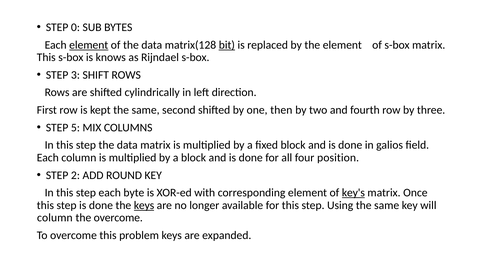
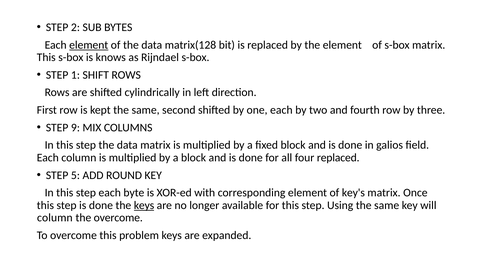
0: 0 -> 2
bit underline: present -> none
3: 3 -> 1
one then: then -> each
5: 5 -> 9
four position: position -> replaced
2: 2 -> 5
key's underline: present -> none
